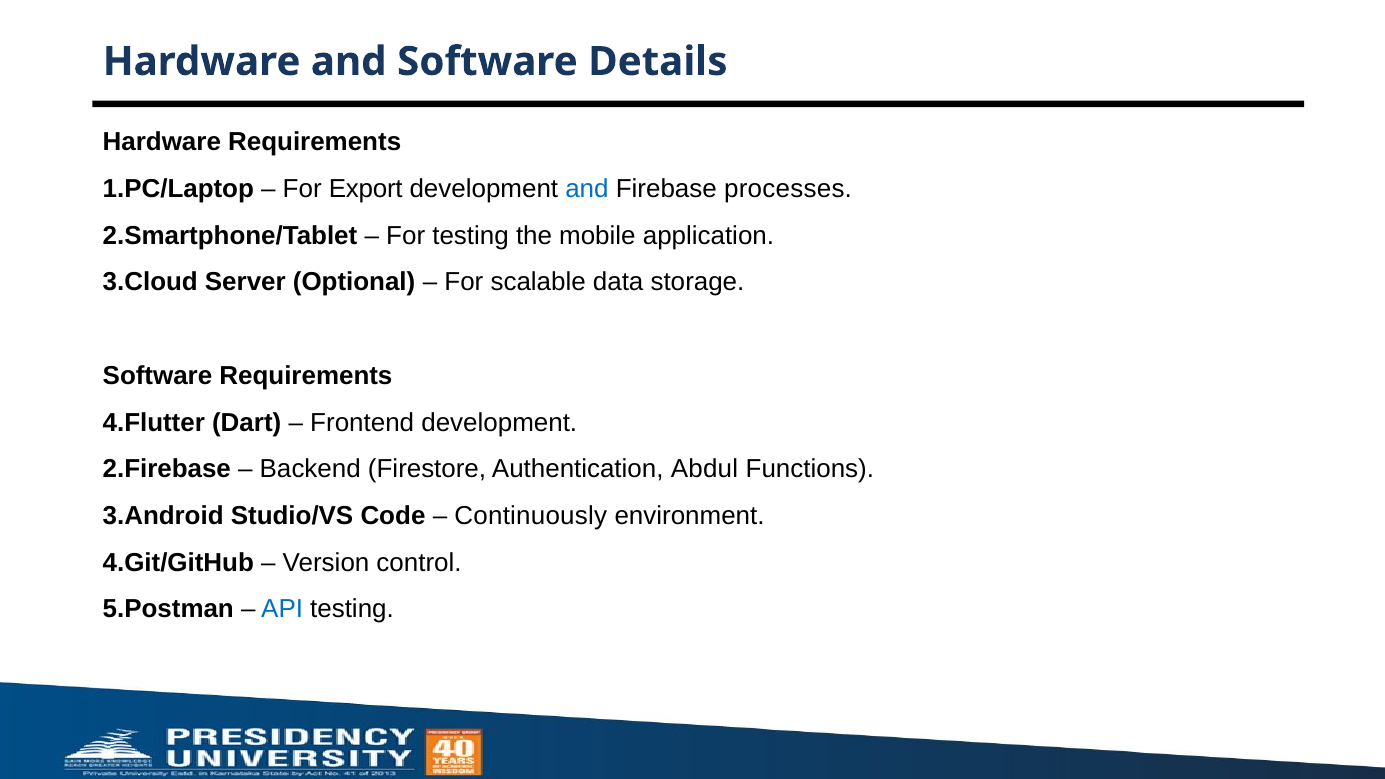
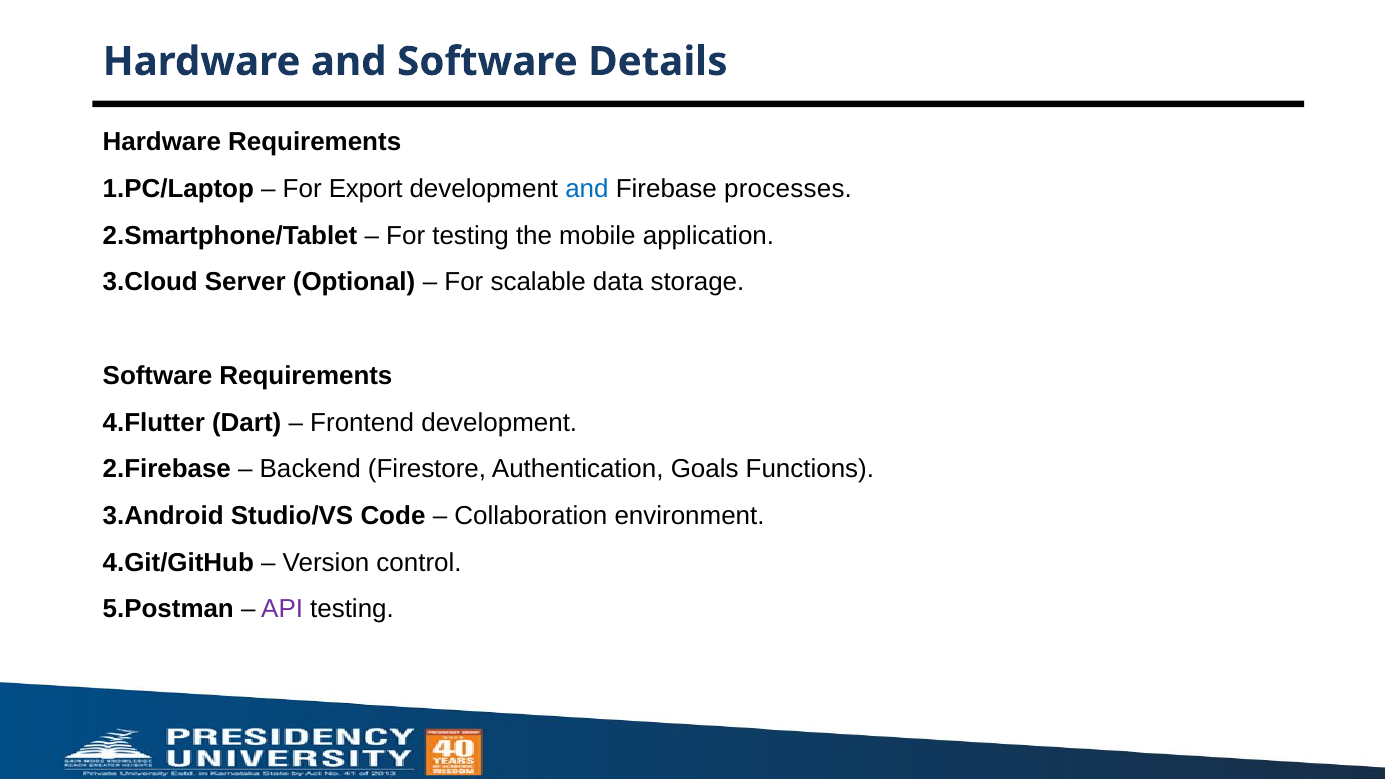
Abdul: Abdul -> Goals
Continuously: Continuously -> Collaboration
API colour: blue -> purple
